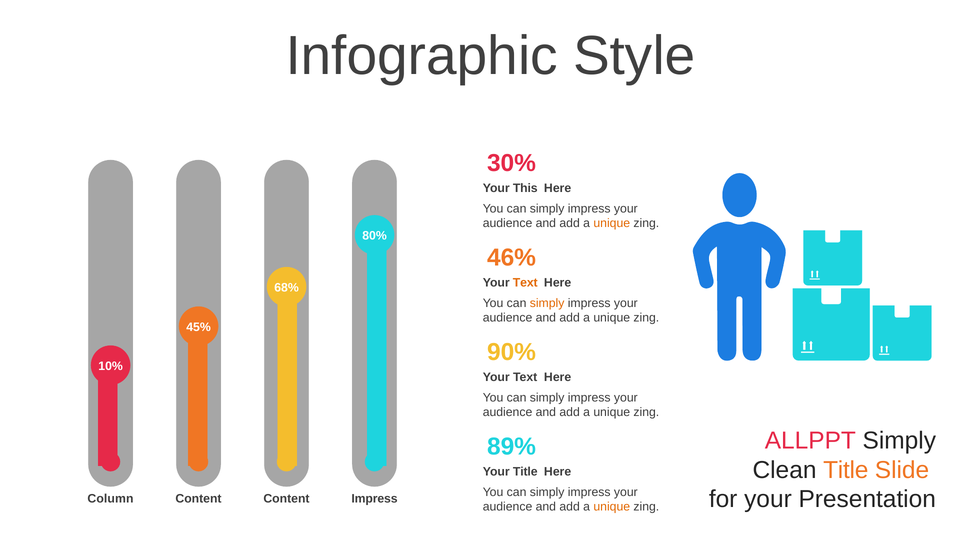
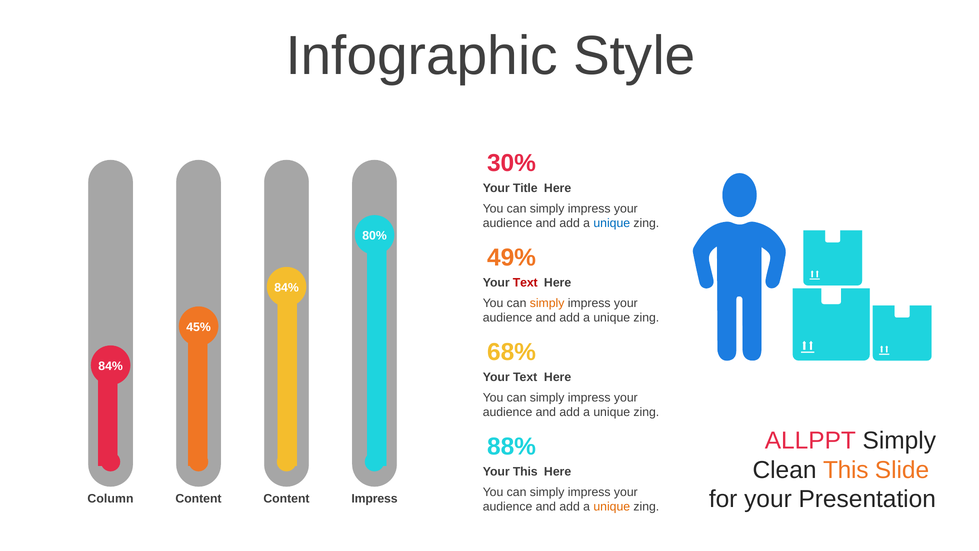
This: This -> Title
unique at (612, 223) colour: orange -> blue
46%: 46% -> 49%
Text at (525, 283) colour: orange -> red
68% at (287, 287): 68% -> 84%
90%: 90% -> 68%
10% at (111, 366): 10% -> 84%
89%: 89% -> 88%
Clean Title: Title -> This
Your Title: Title -> This
